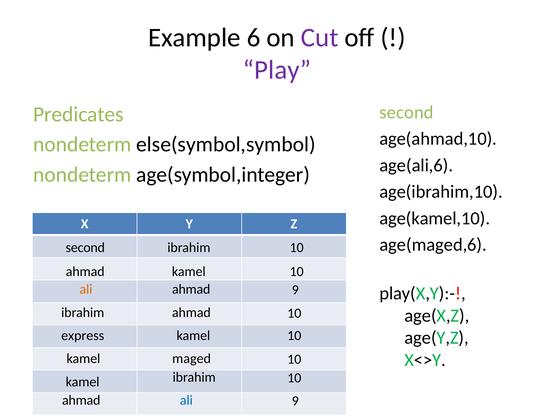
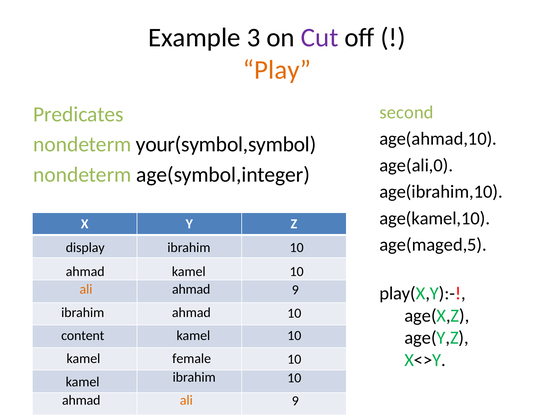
6: 6 -> 3
Play colour: purple -> orange
else(symbol,symbol: else(symbol,symbol -> your(symbol,symbol
age(ali,6: age(ali,6 -> age(ali,0
age(maged,6: age(maged,6 -> age(maged,5
second at (85, 247): second -> display
express: express -> content
maged: maged -> female
ali at (186, 400) colour: blue -> orange
